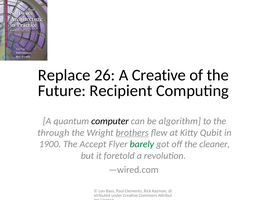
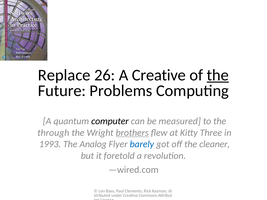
the at (218, 75) underline: none -> present
Recipient: Recipient -> Problems
algorithm: algorithm -> measured
Qubit: Qubit -> Three
1900: 1900 -> 1993
Accept: Accept -> Analog
barely colour: green -> blue
